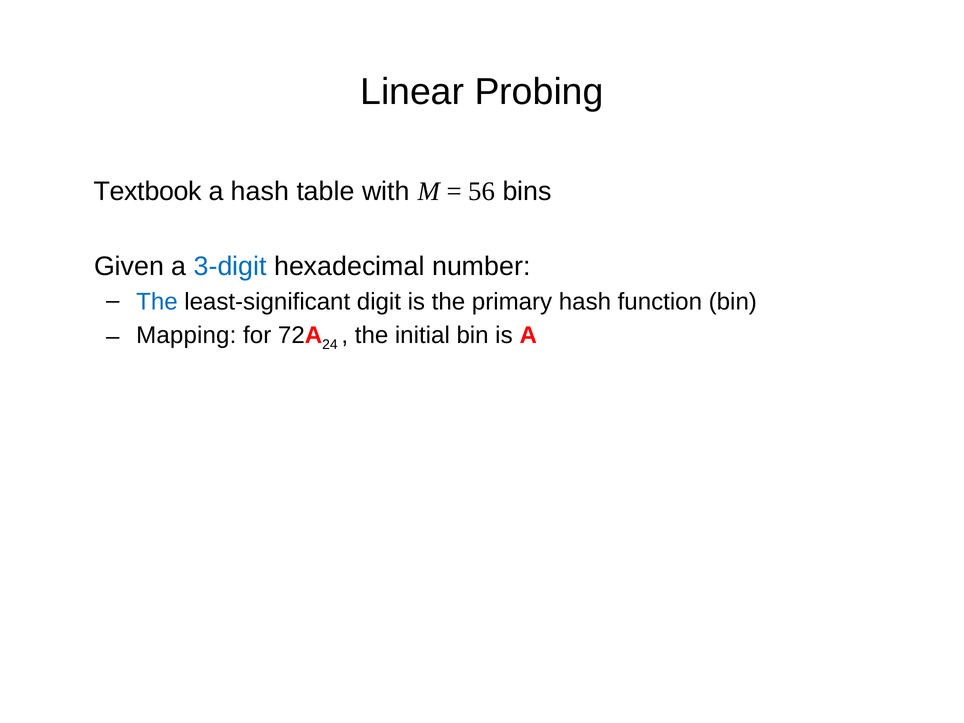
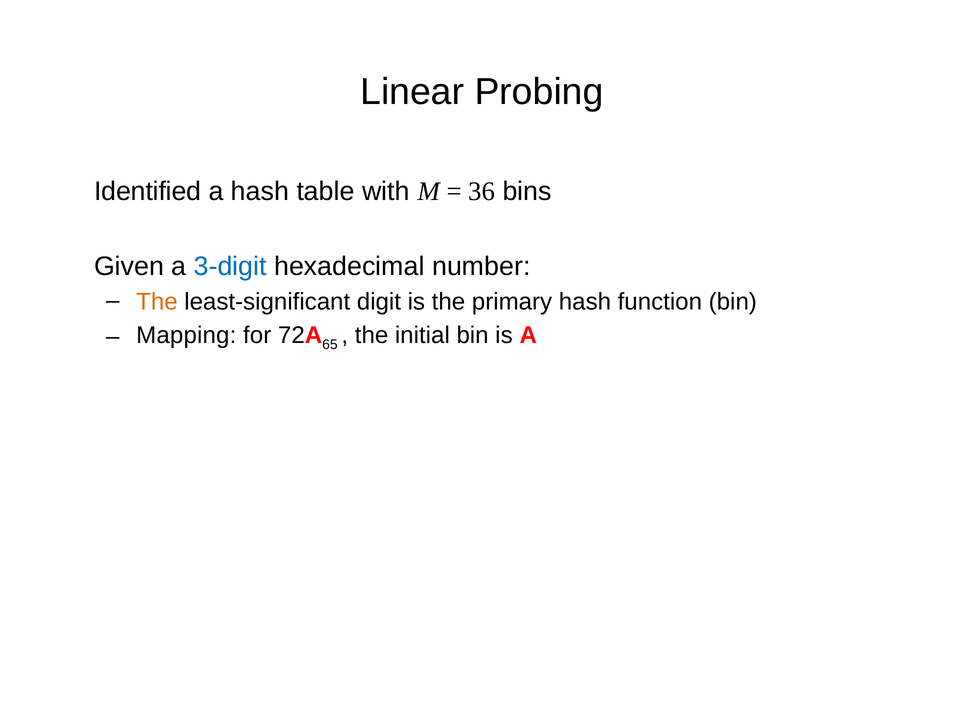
Textbook: Textbook -> Identified
56: 56 -> 36
The at (157, 302) colour: blue -> orange
24: 24 -> 65
